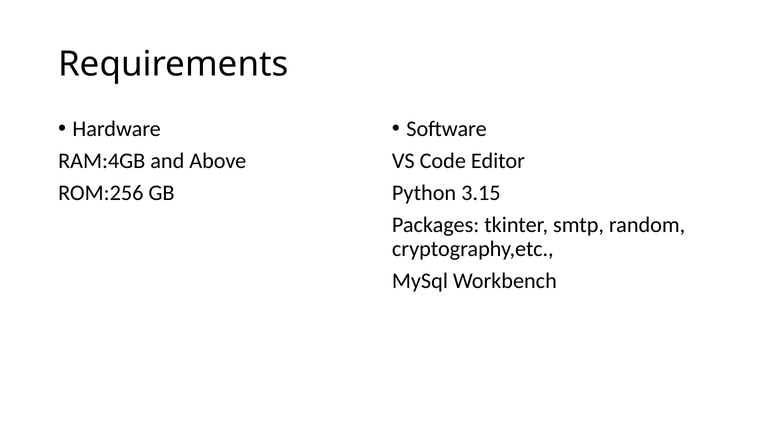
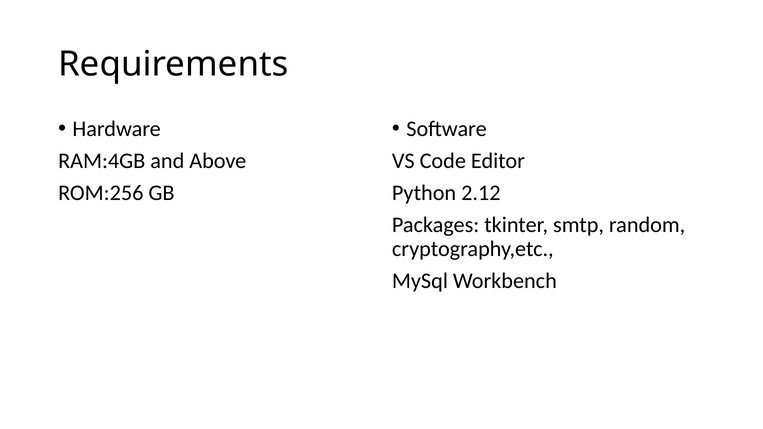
3.15: 3.15 -> 2.12
